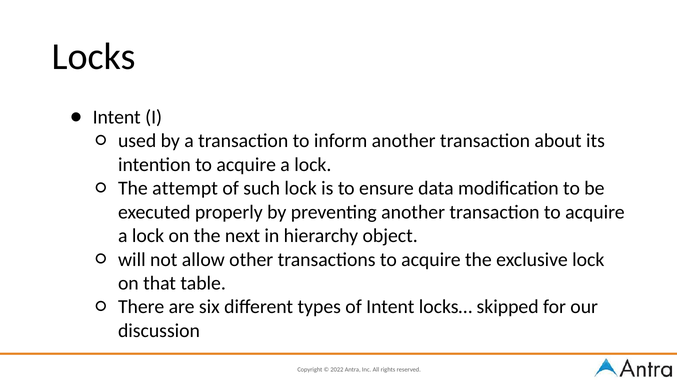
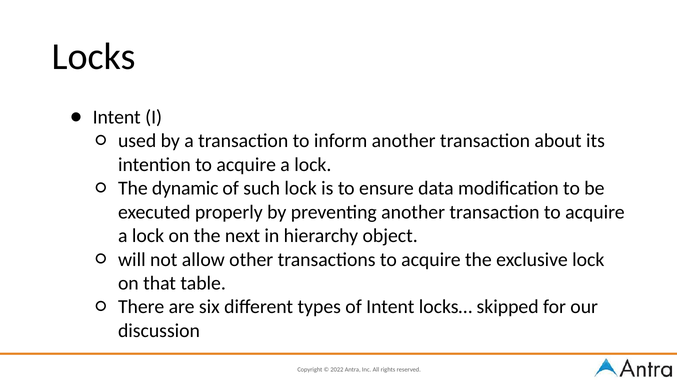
attempt: attempt -> dynamic
